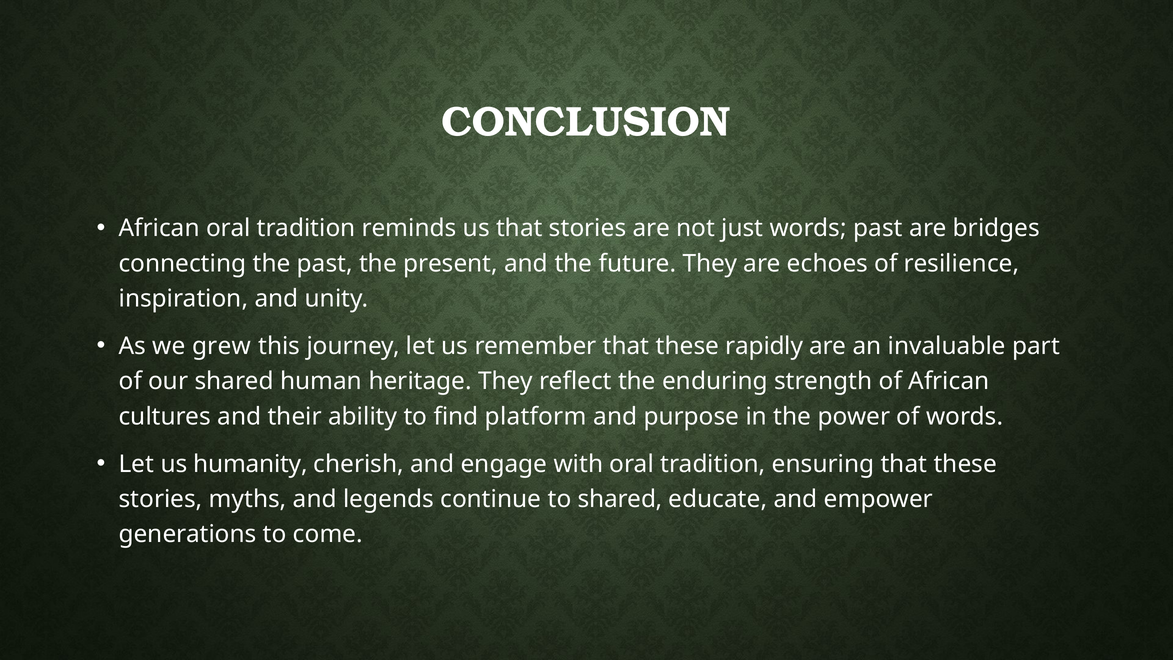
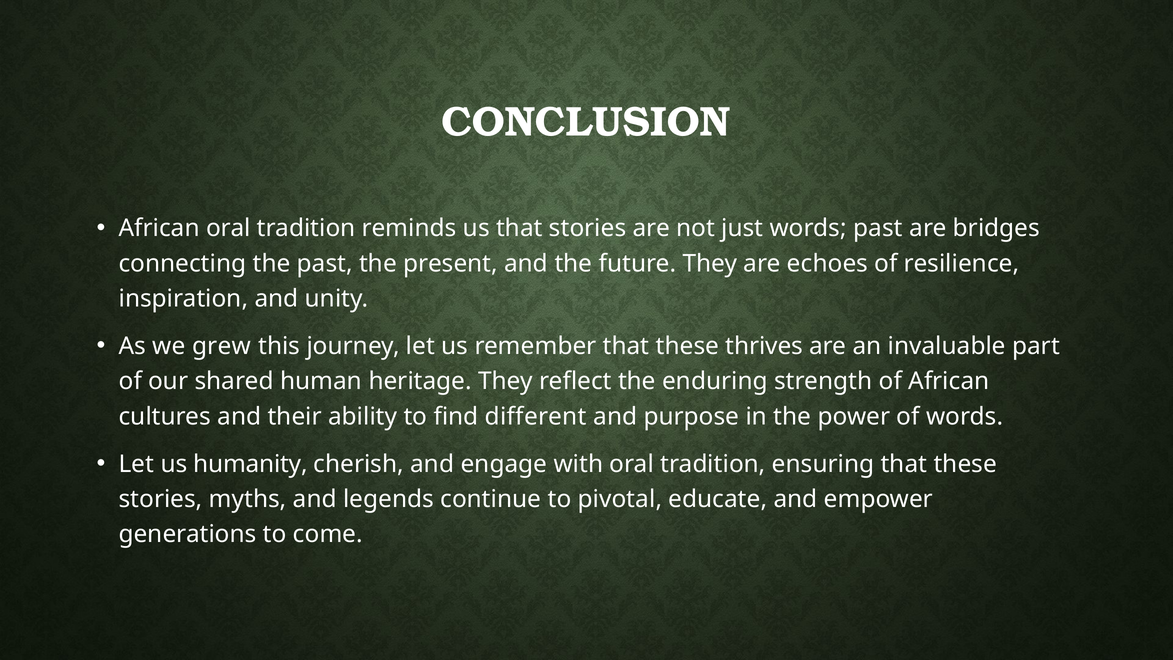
rapidly: rapidly -> thrives
platform: platform -> different
to shared: shared -> pivotal
